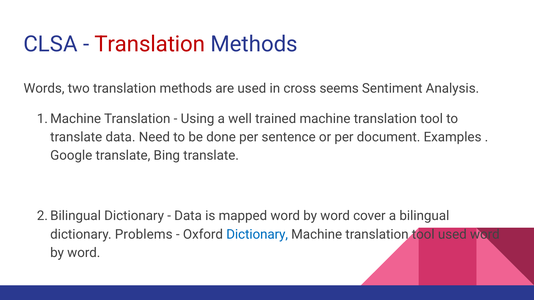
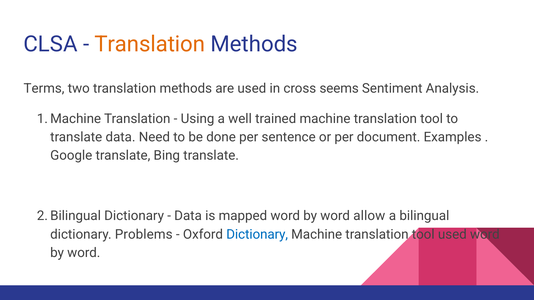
Translation at (150, 44) colour: red -> orange
Words: Words -> Terms
cover: cover -> allow
